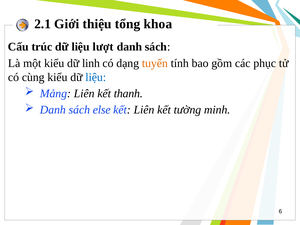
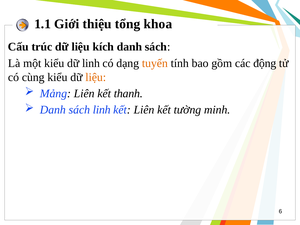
2.1: 2.1 -> 1.1
lượt: lượt -> kích
phục: phục -> động
liệu at (96, 77) colour: blue -> orange
sách else: else -> linh
